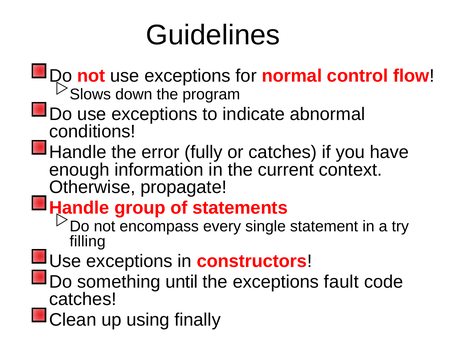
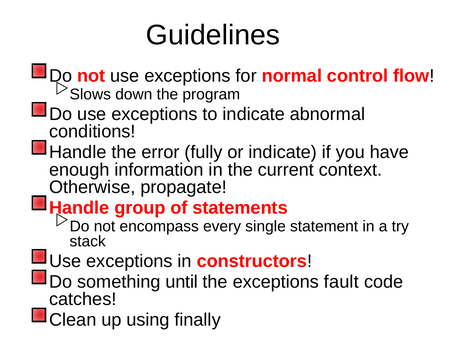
or catches: catches -> indicate
filling: filling -> stack
